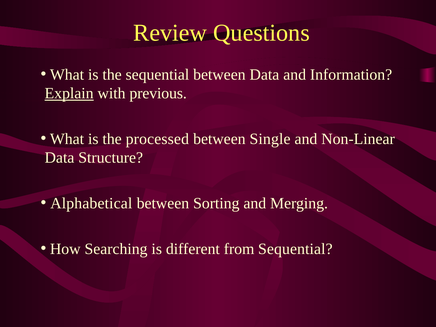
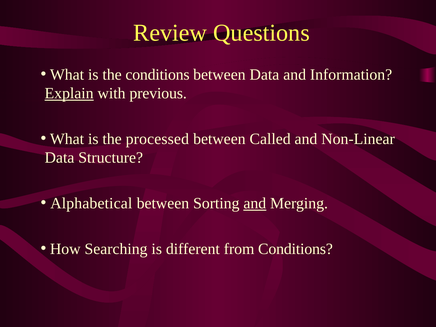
the sequential: sequential -> conditions
Single: Single -> Called
and at (255, 203) underline: none -> present
from Sequential: Sequential -> Conditions
